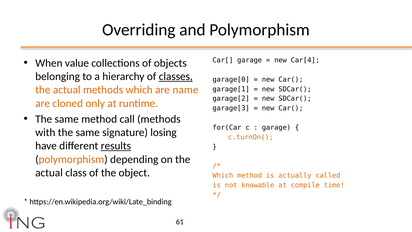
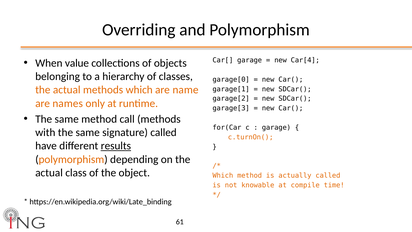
classes underline: present -> none
cloned: cloned -> names
signature losing: losing -> called
